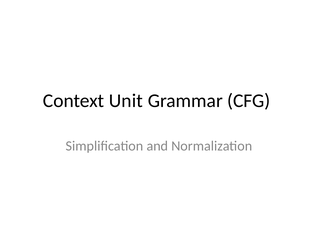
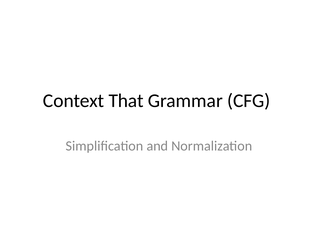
Unit: Unit -> That
